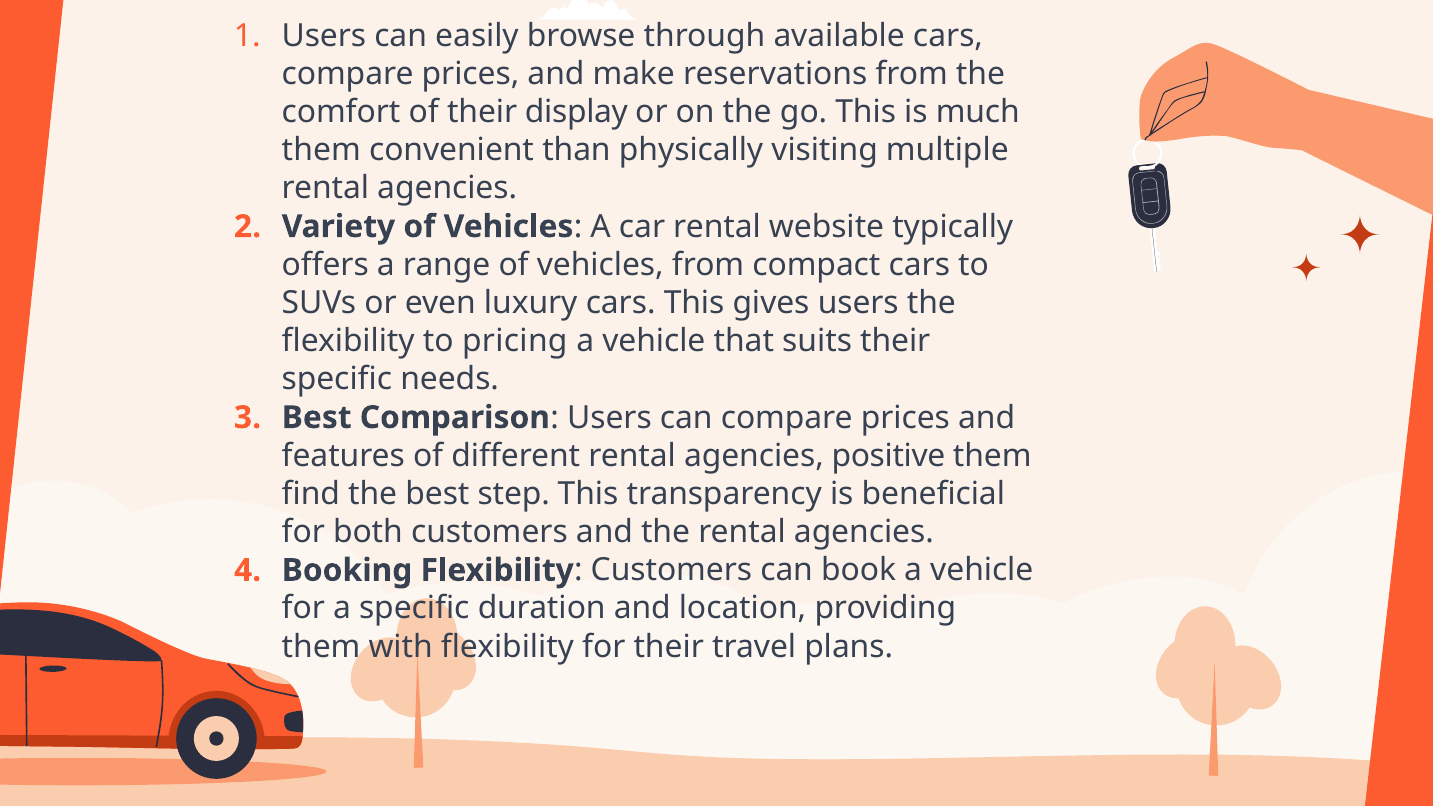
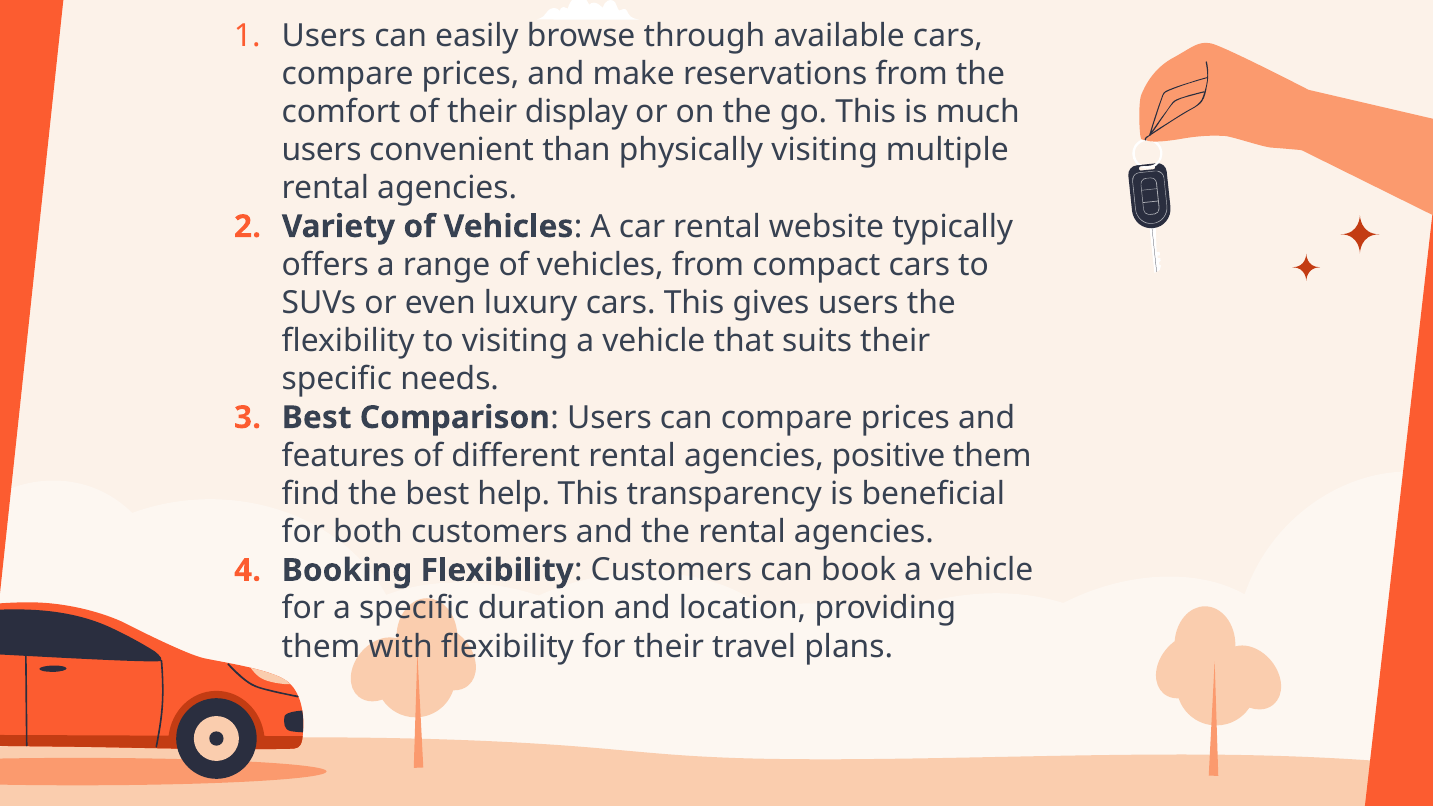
them at (321, 150): them -> users
to pricing: pricing -> visiting
step: step -> help
